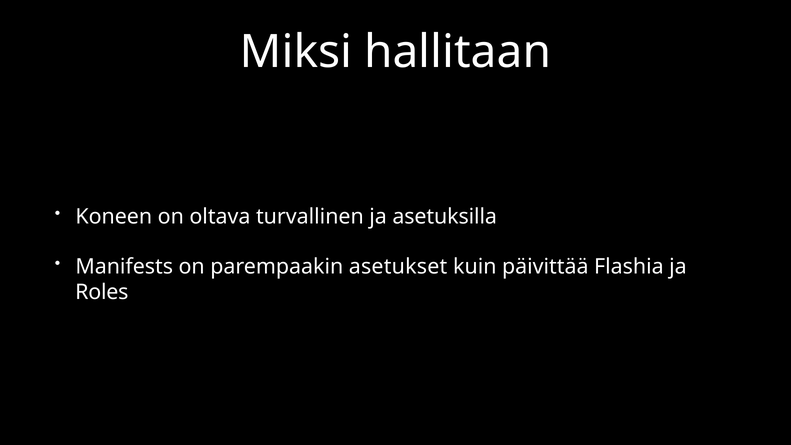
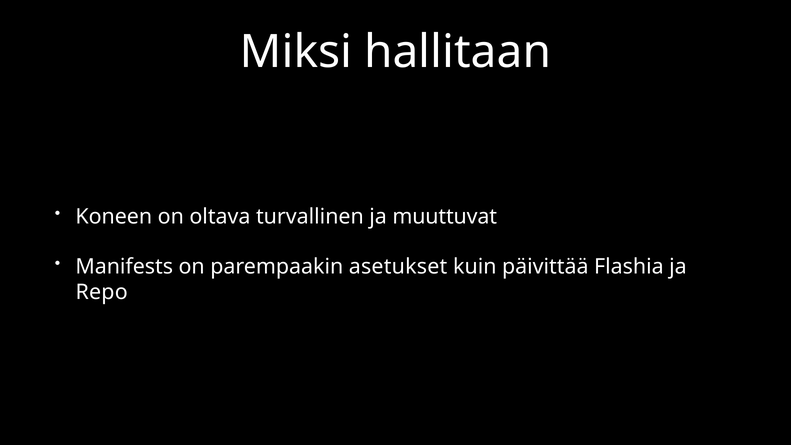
asetuksilla: asetuksilla -> muuttuvat
Roles: Roles -> Repo
